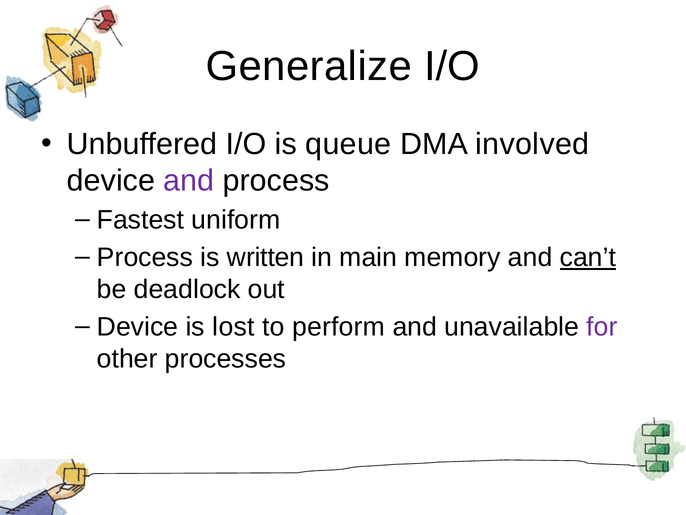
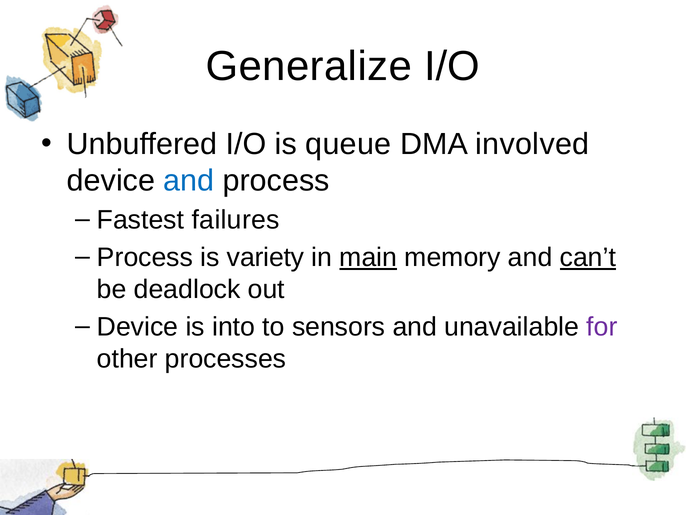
and at (189, 181) colour: purple -> blue
uniform: uniform -> failures
written: written -> variety
main underline: none -> present
lost: lost -> into
perform: perform -> sensors
